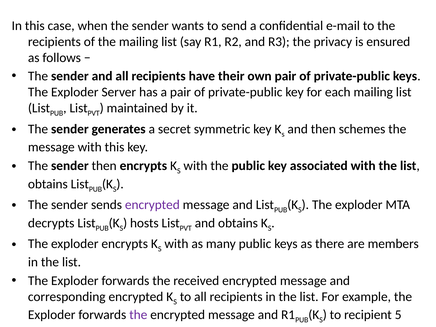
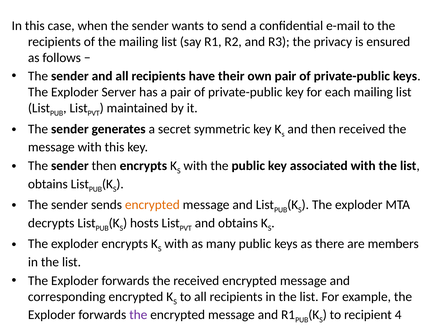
then schemes: schemes -> received
encrypted at (152, 205) colour: purple -> orange
5: 5 -> 4
